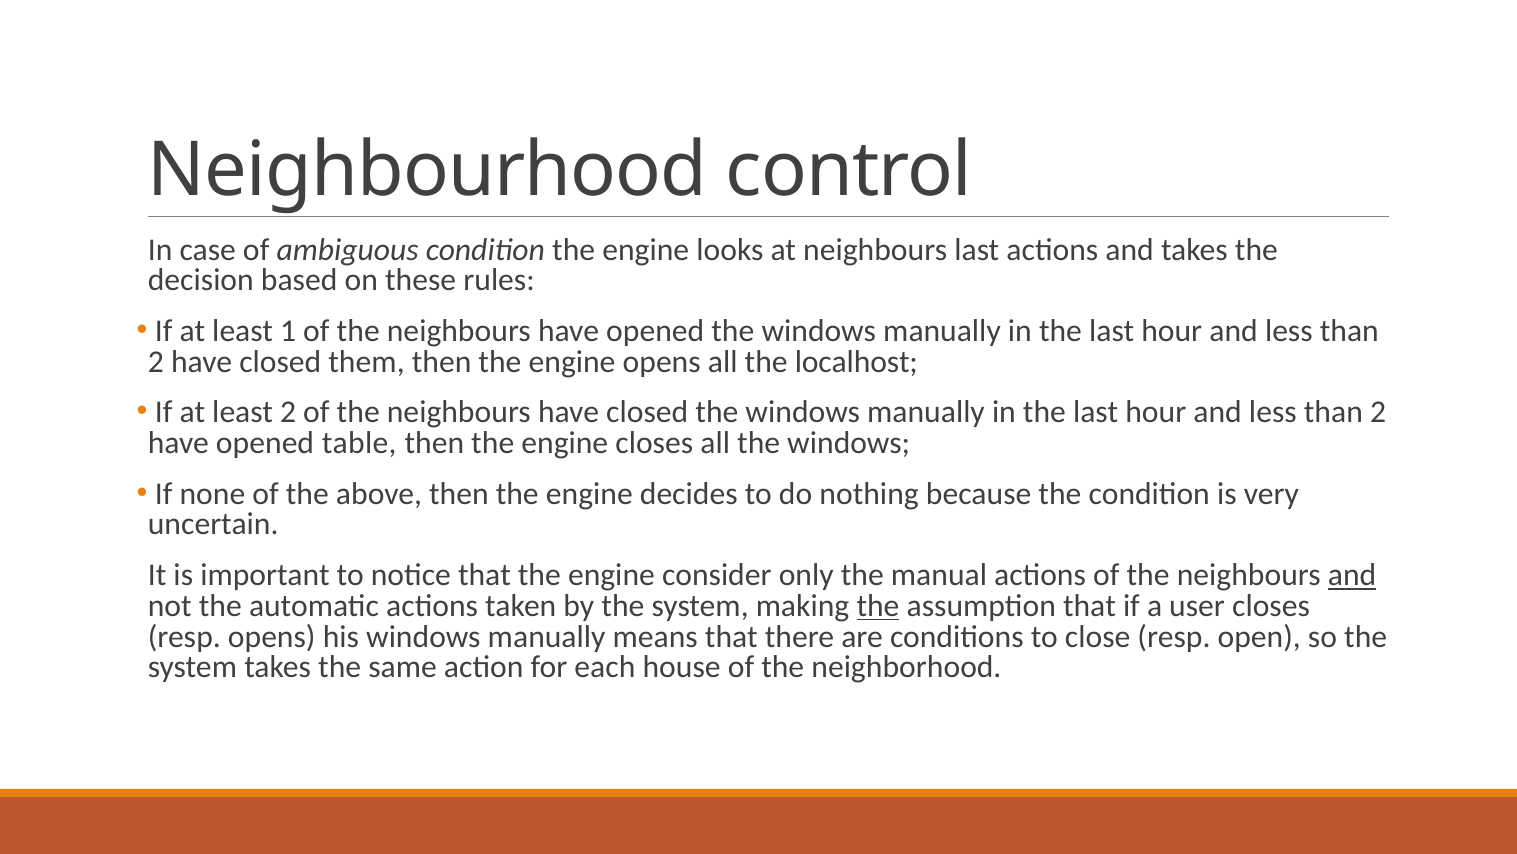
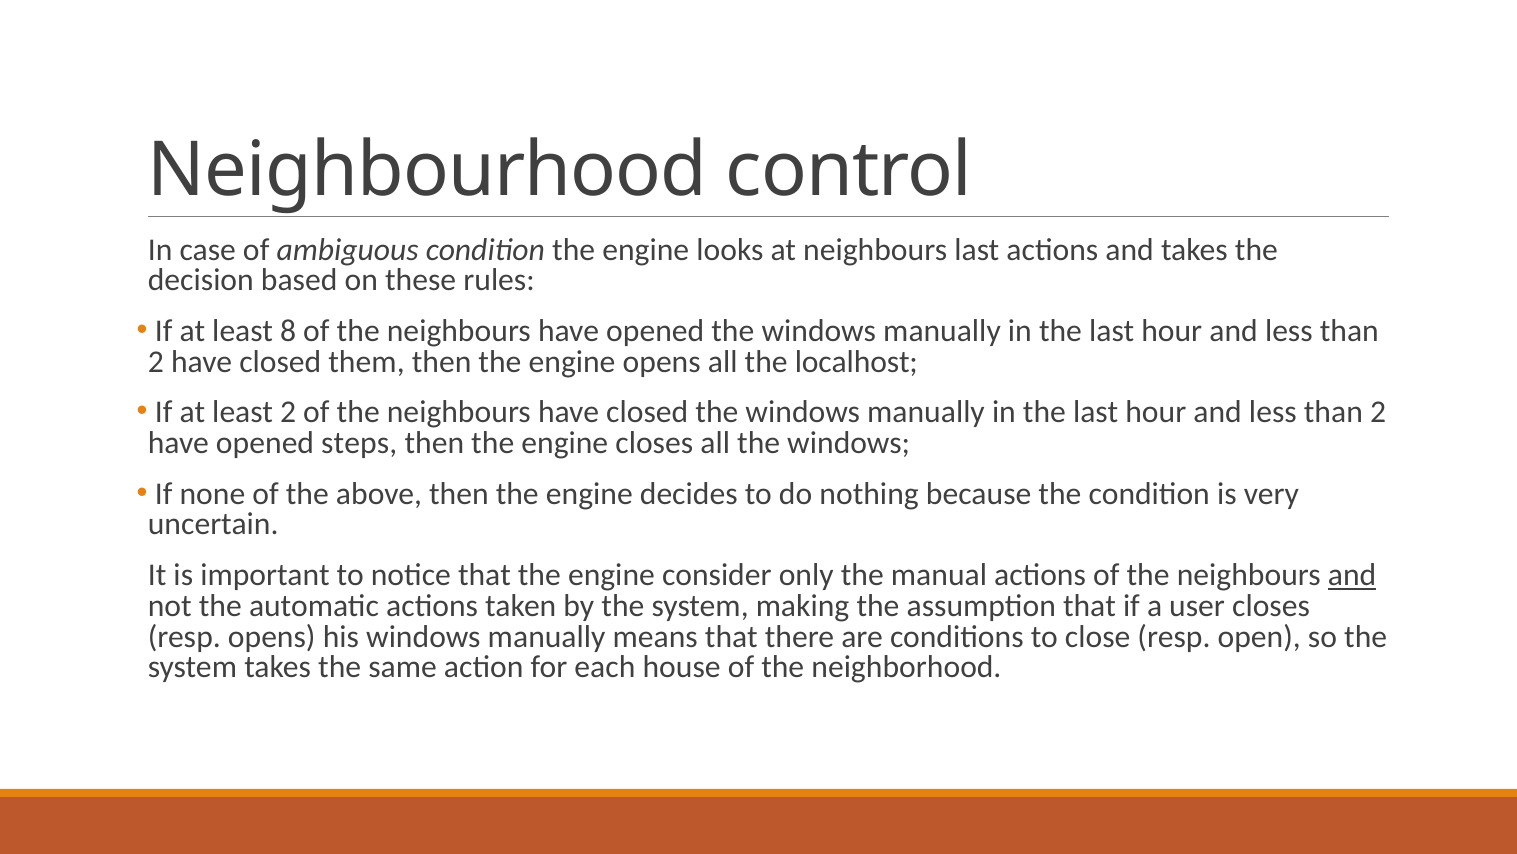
1: 1 -> 8
table: table -> steps
the at (878, 605) underline: present -> none
